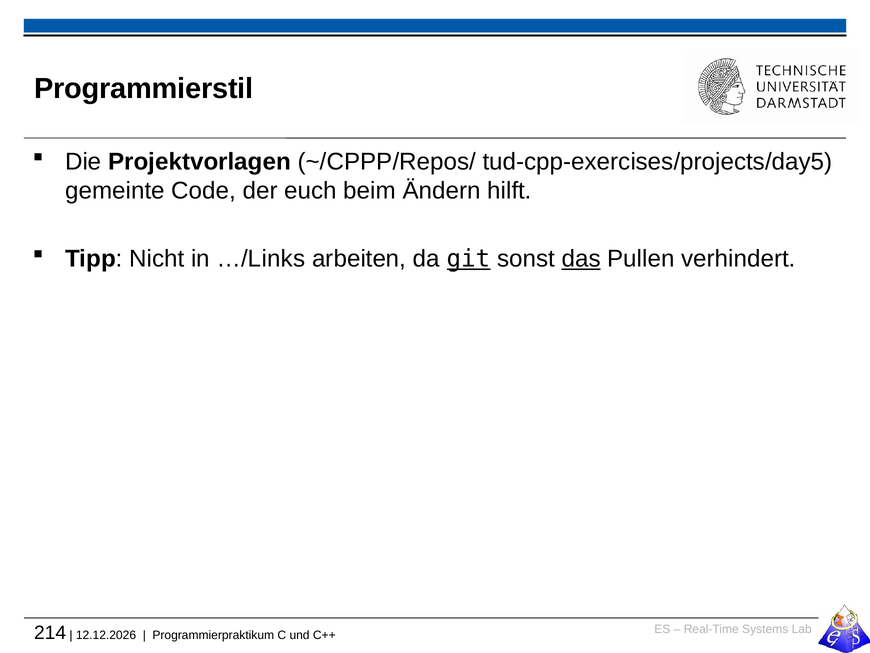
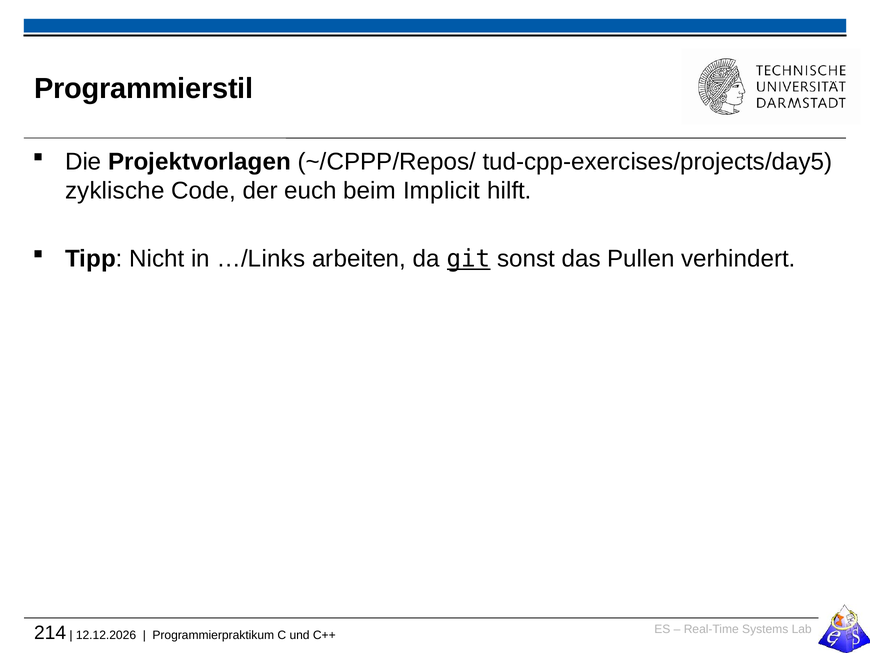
gemeinte: gemeinte -> zyklische
Ändern: Ändern -> Implicit
das underline: present -> none
